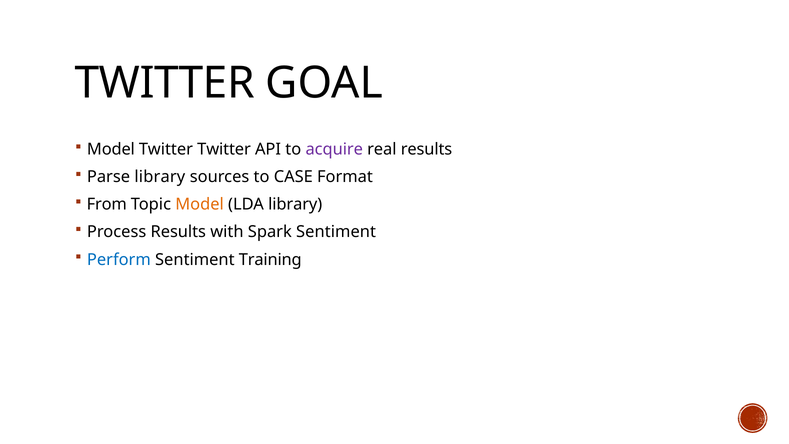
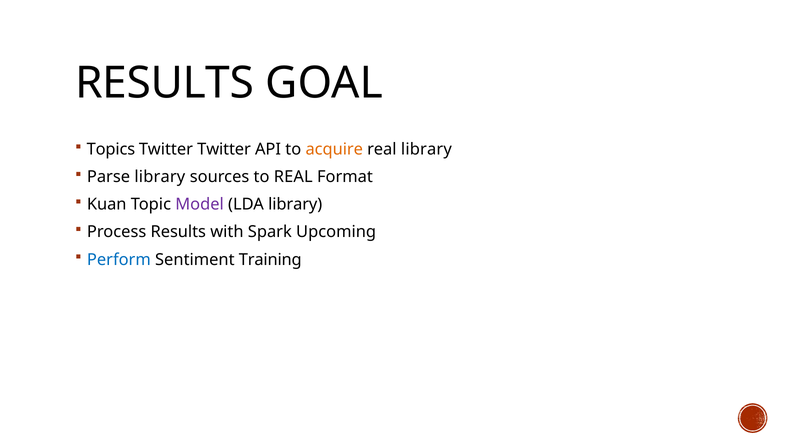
TWITTER at (165, 83): TWITTER -> RESULTS
Model at (111, 149): Model -> Topics
acquire colour: purple -> orange
real results: results -> library
to CASE: CASE -> REAL
From: From -> Kuan
Model at (200, 204) colour: orange -> purple
Spark Sentiment: Sentiment -> Upcoming
